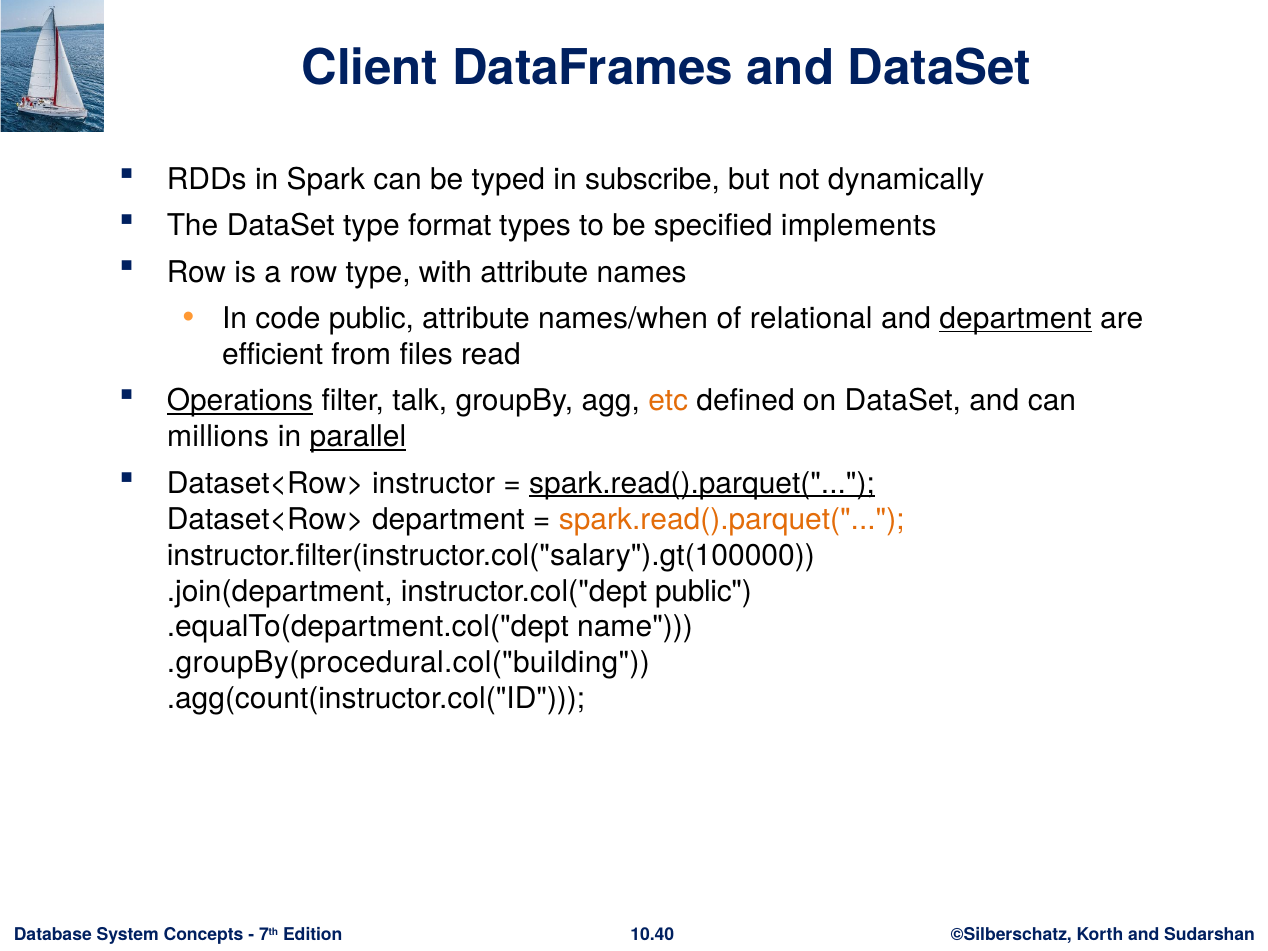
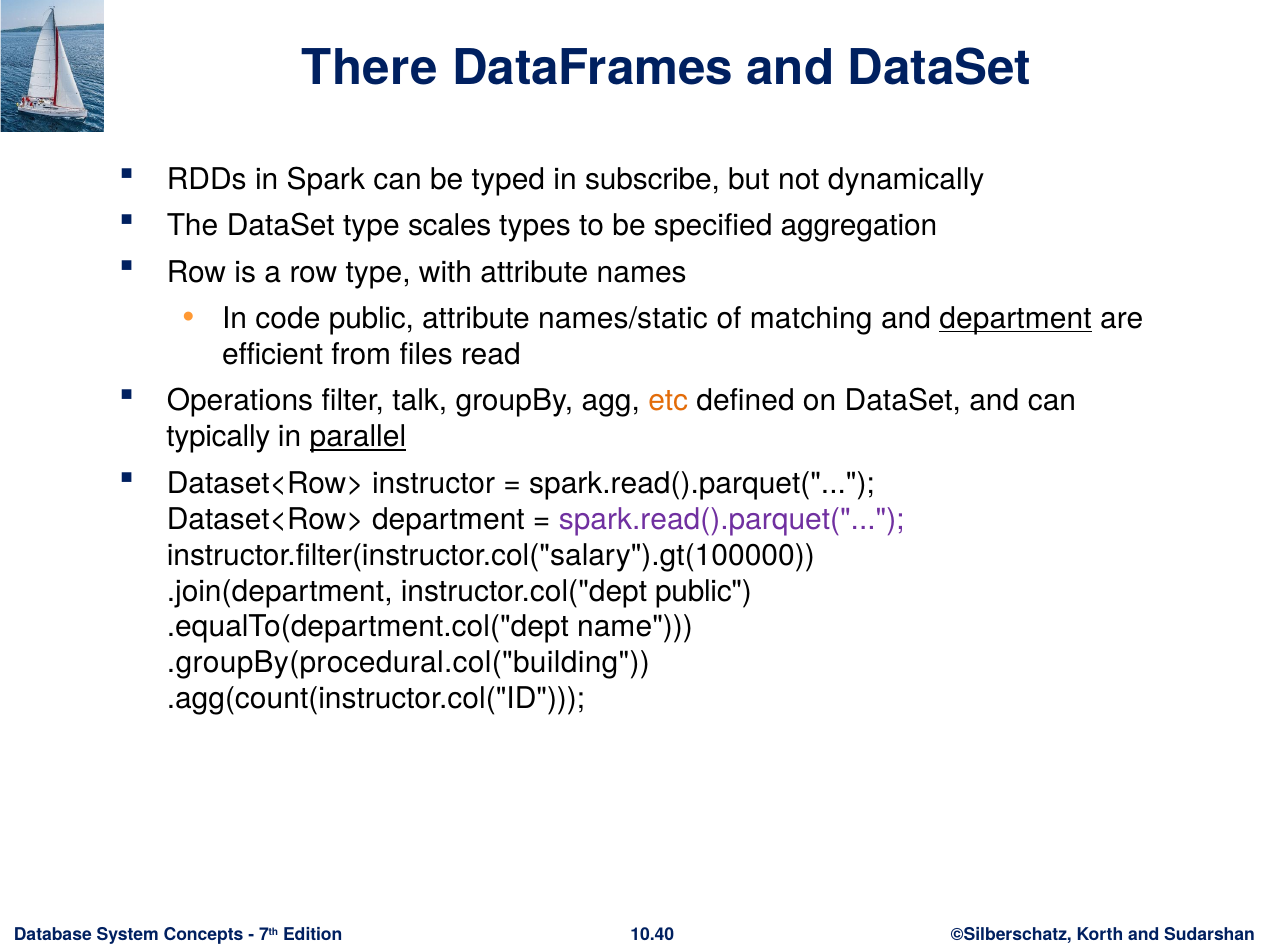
Client: Client -> There
format: format -> scales
implements: implements -> aggregation
names/when: names/when -> names/static
relational: relational -> matching
Operations underline: present -> none
millions: millions -> typically
spark.read().parquet( at (702, 483) underline: present -> none
spark.read().parquet( at (732, 519) colour: orange -> purple
